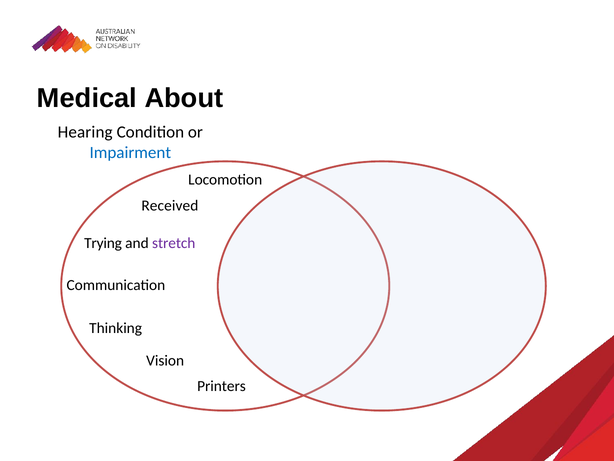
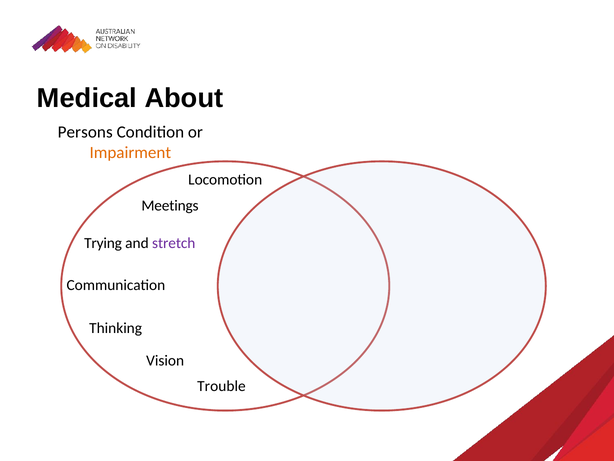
Hearing: Hearing -> Persons
Impairment colour: blue -> orange
Received: Received -> Meetings
Printers: Printers -> Trouble
